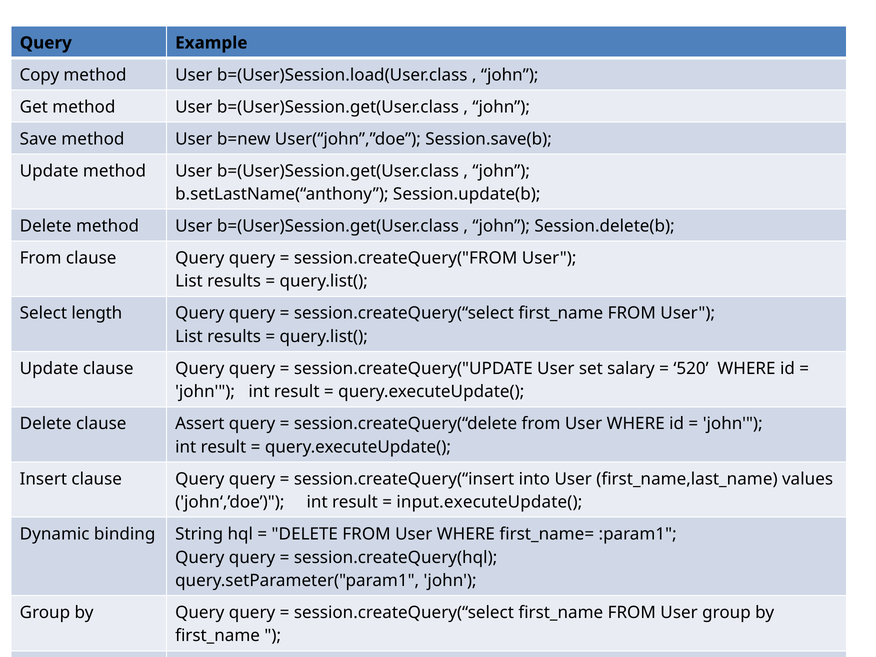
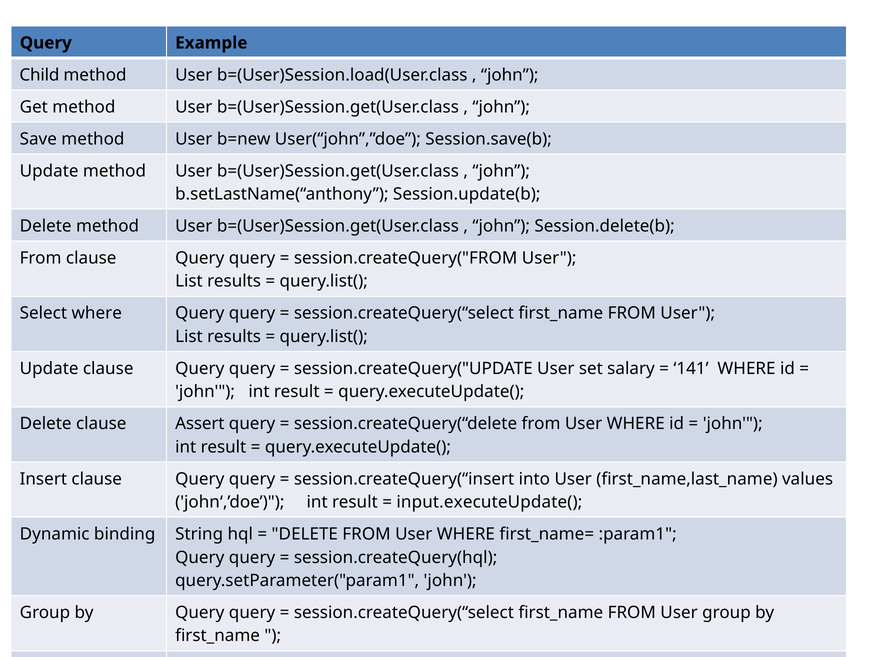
Copy: Copy -> Child
Select length: length -> where
520: 520 -> 141
